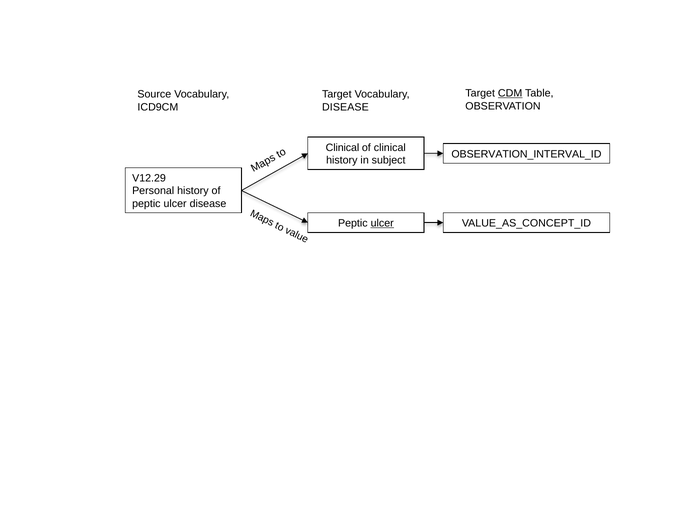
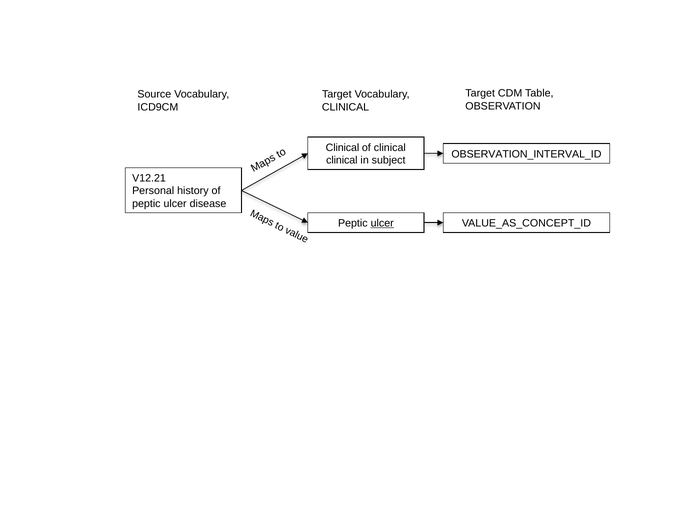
CDM underline: present -> none
DISEASE at (345, 107): DISEASE -> CLINICAL
history at (342, 160): history -> clinical
V12.29: V12.29 -> V12.21
